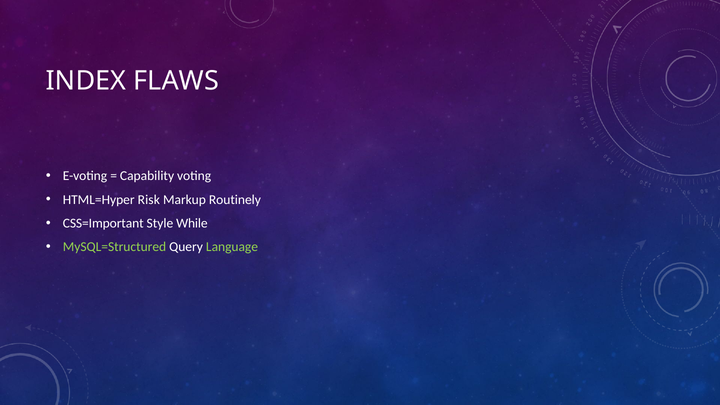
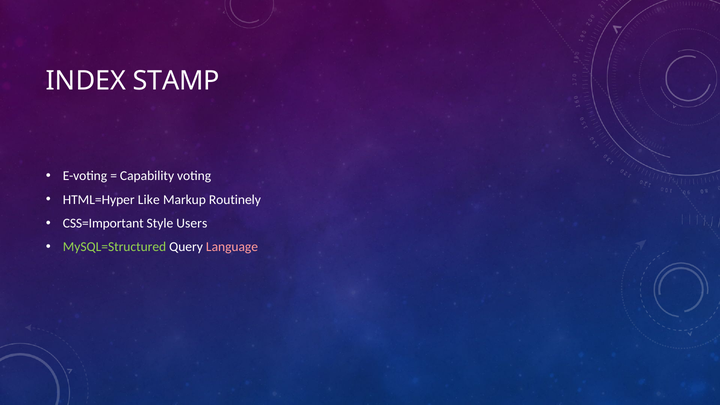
FLAWS: FLAWS -> STAMP
Risk: Risk -> Like
While: While -> Users
Language colour: light green -> pink
